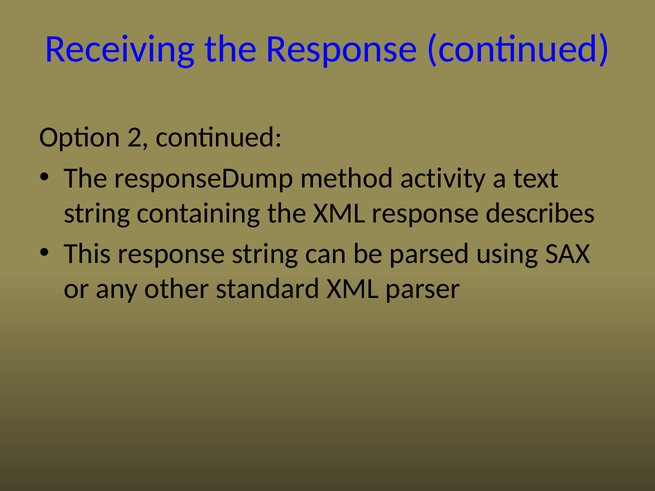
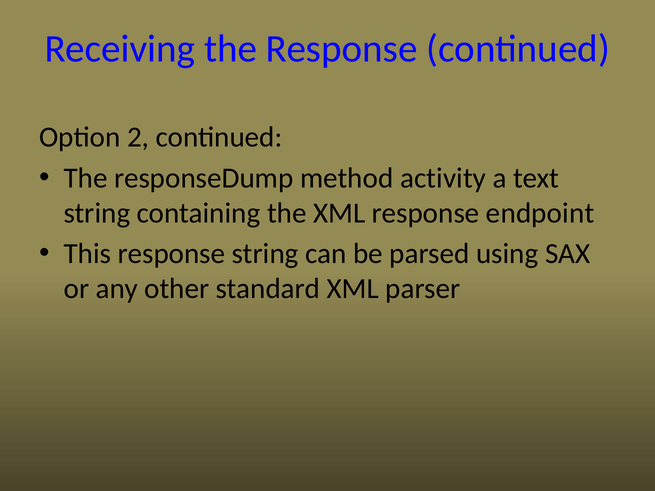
describes: describes -> endpoint
